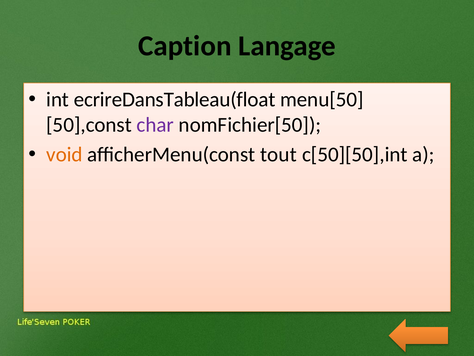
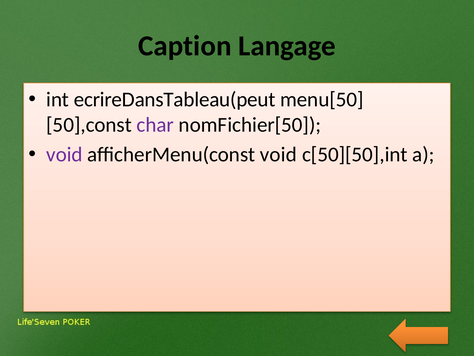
ecrireDansTableau(float: ecrireDansTableau(float -> ecrireDansTableau(peut
void at (64, 154) colour: orange -> purple
afficherMenu(const tout: tout -> void
